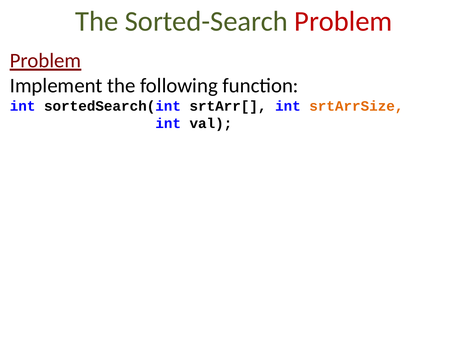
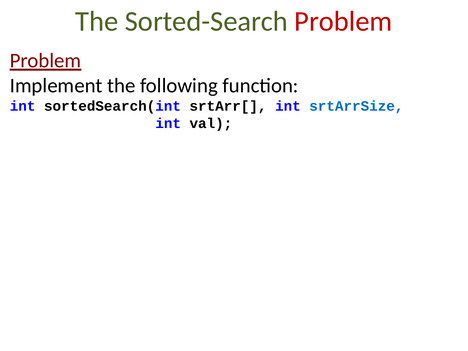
srtArrSize colour: orange -> blue
